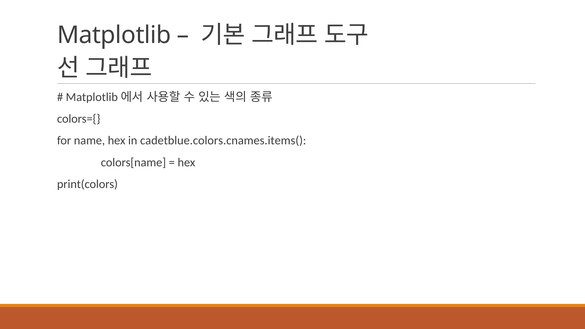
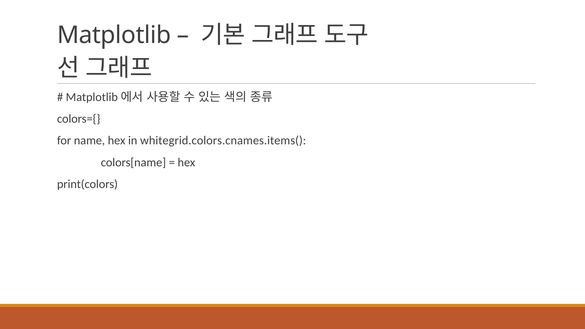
cadetblue.colors.cnames.items(: cadetblue.colors.cnames.items( -> whitegrid.colors.cnames.items(
